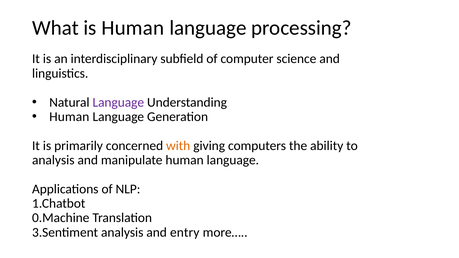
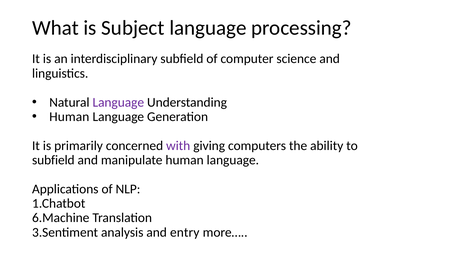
is Human: Human -> Subject
with colour: orange -> purple
analysis at (53, 160): analysis -> subfield
0.Machine: 0.Machine -> 6.Machine
